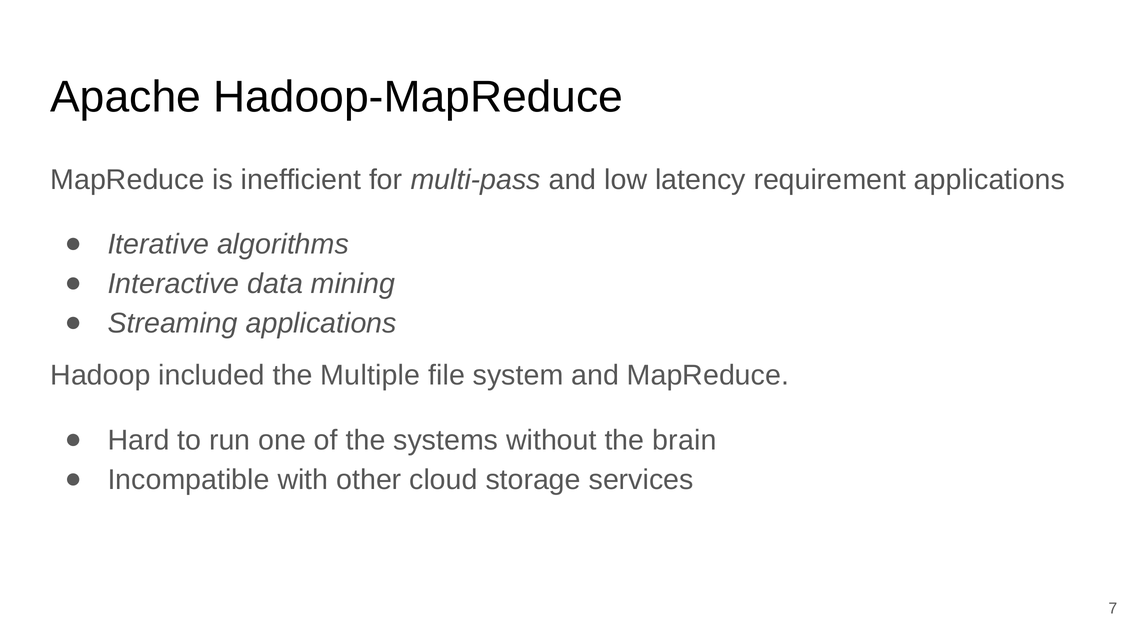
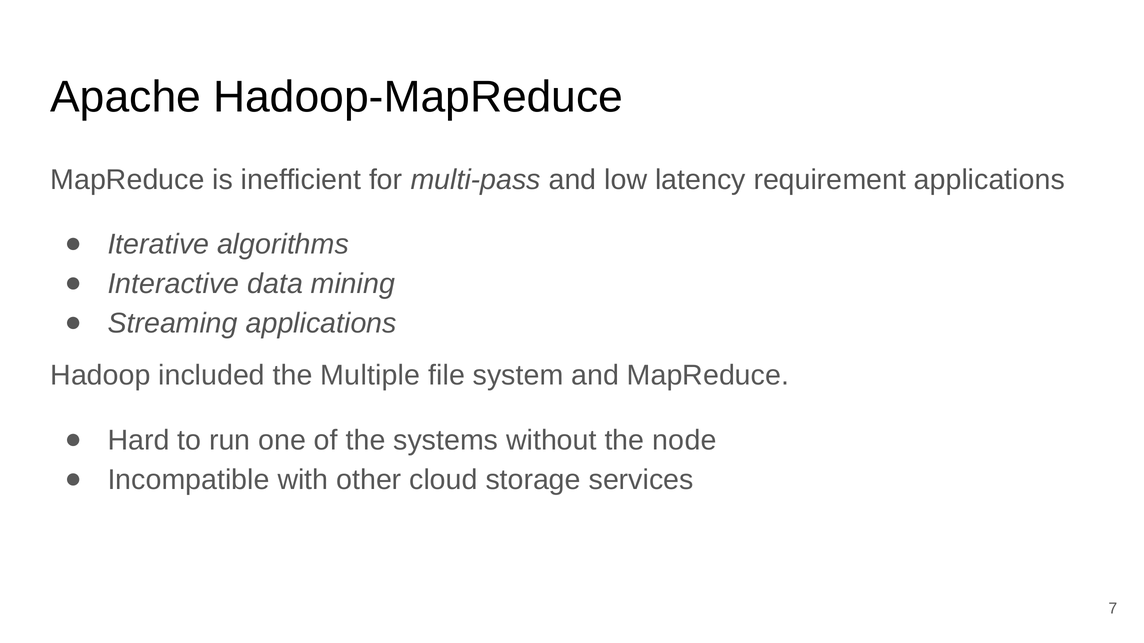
brain: brain -> node
